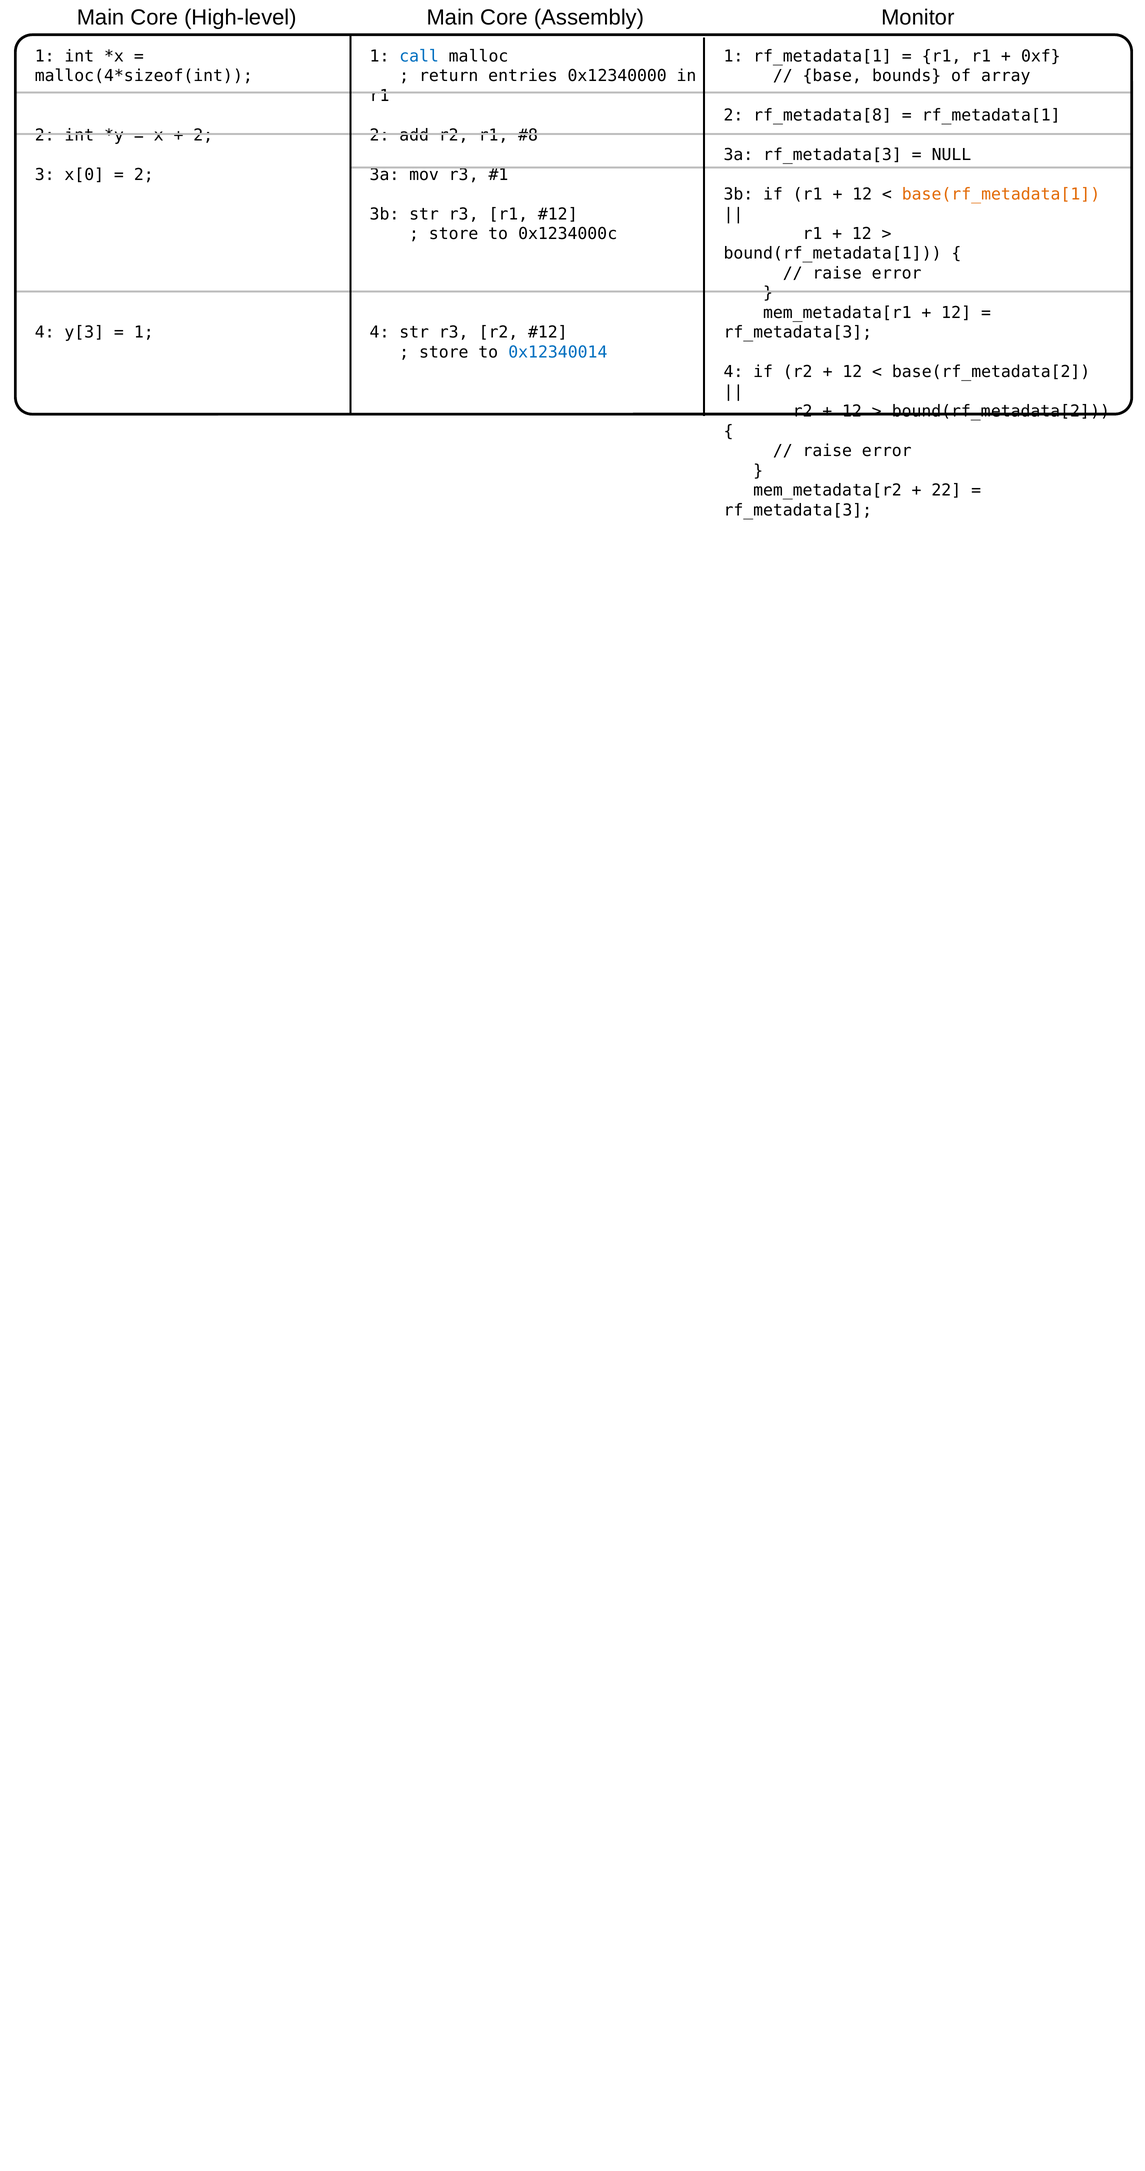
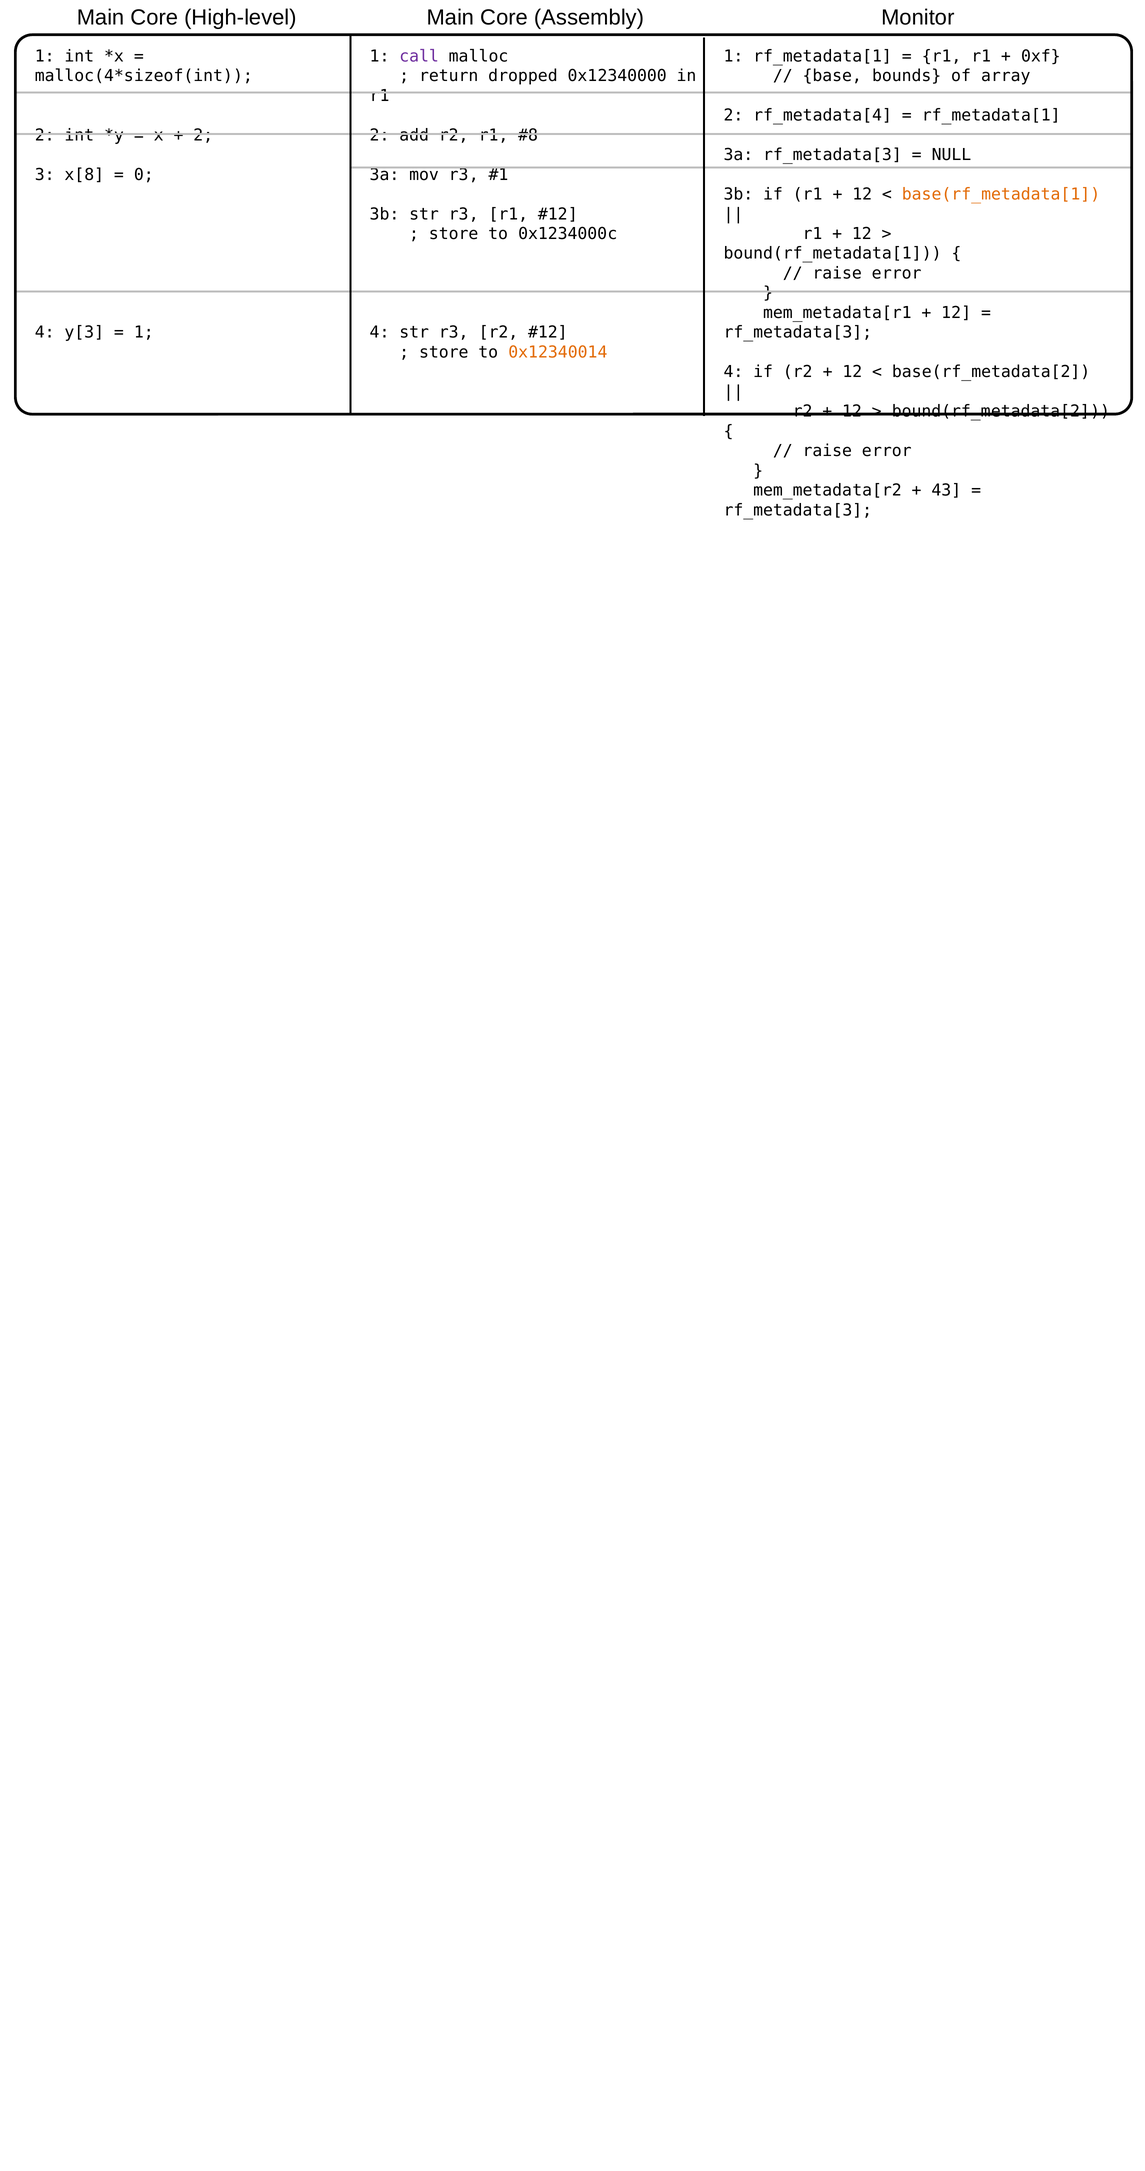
call colour: blue -> purple
entries: entries -> dropped
rf_metadata[8: rf_metadata[8 -> rf_metadata[4
x[0: x[0 -> x[8
2 at (144, 175): 2 -> 0
0x12340014 colour: blue -> orange
22: 22 -> 43
